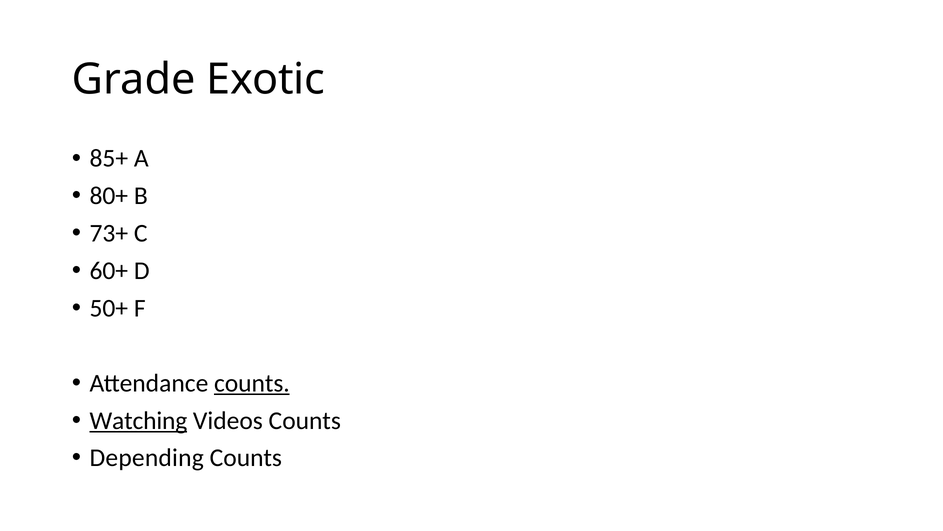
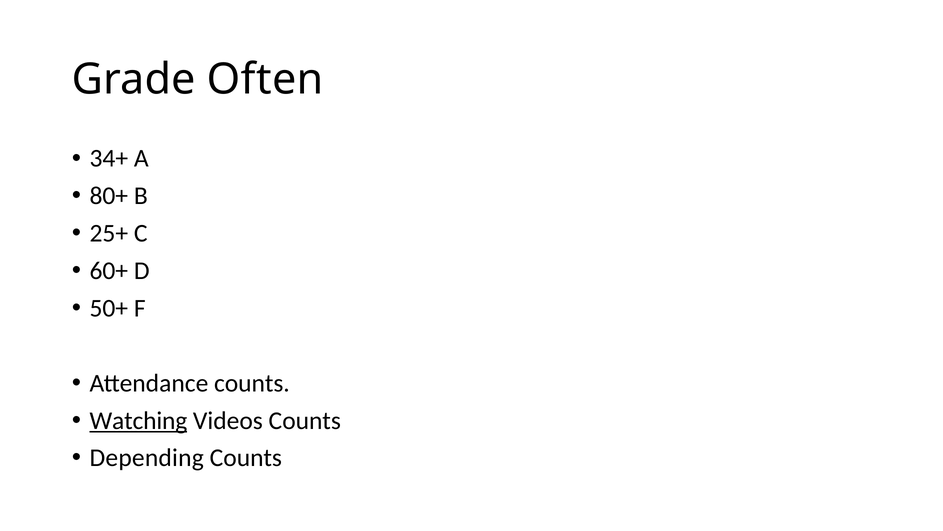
Exotic: Exotic -> Often
85+: 85+ -> 34+
73+: 73+ -> 25+
counts at (252, 383) underline: present -> none
